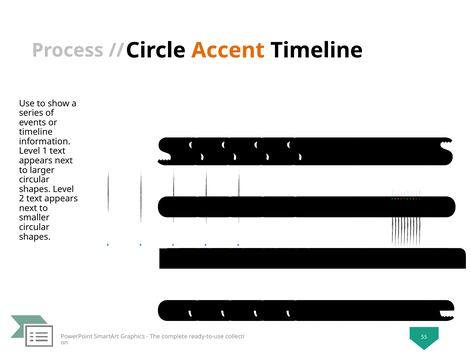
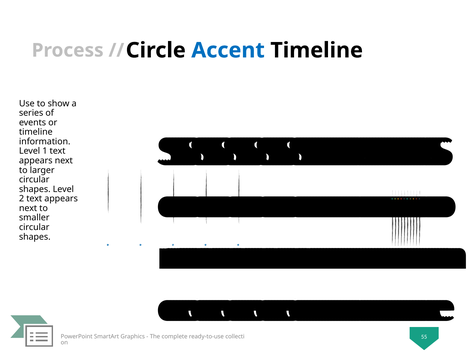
Accent colour: orange -> blue
